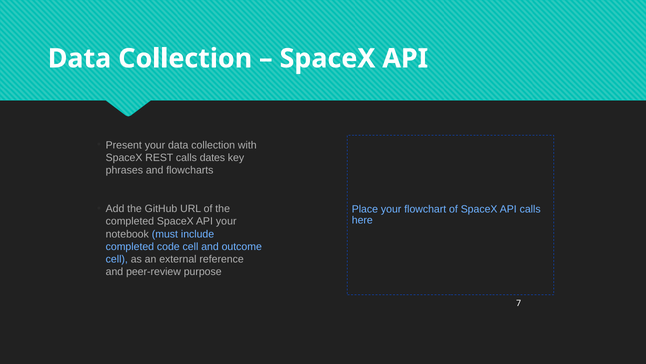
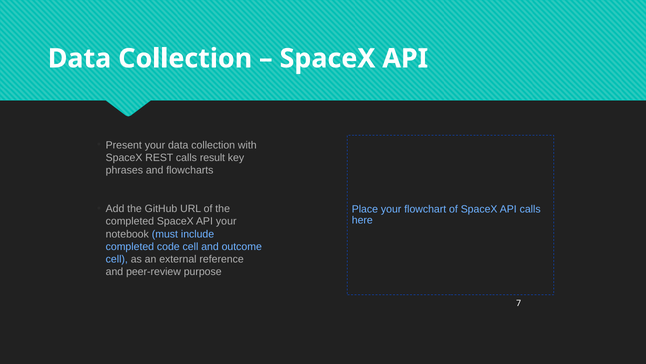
dates: dates -> result
